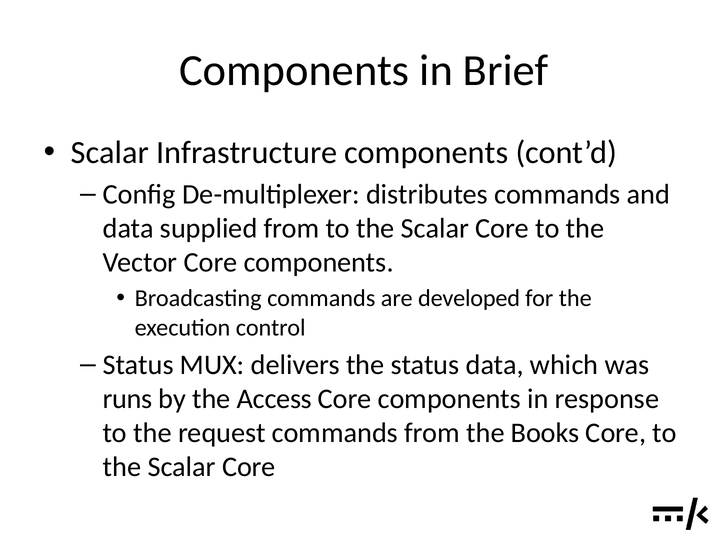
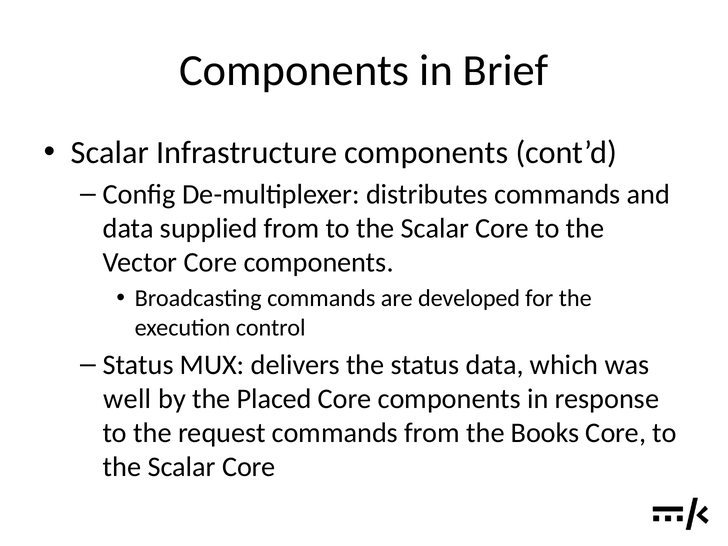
runs: runs -> well
Access: Access -> Placed
